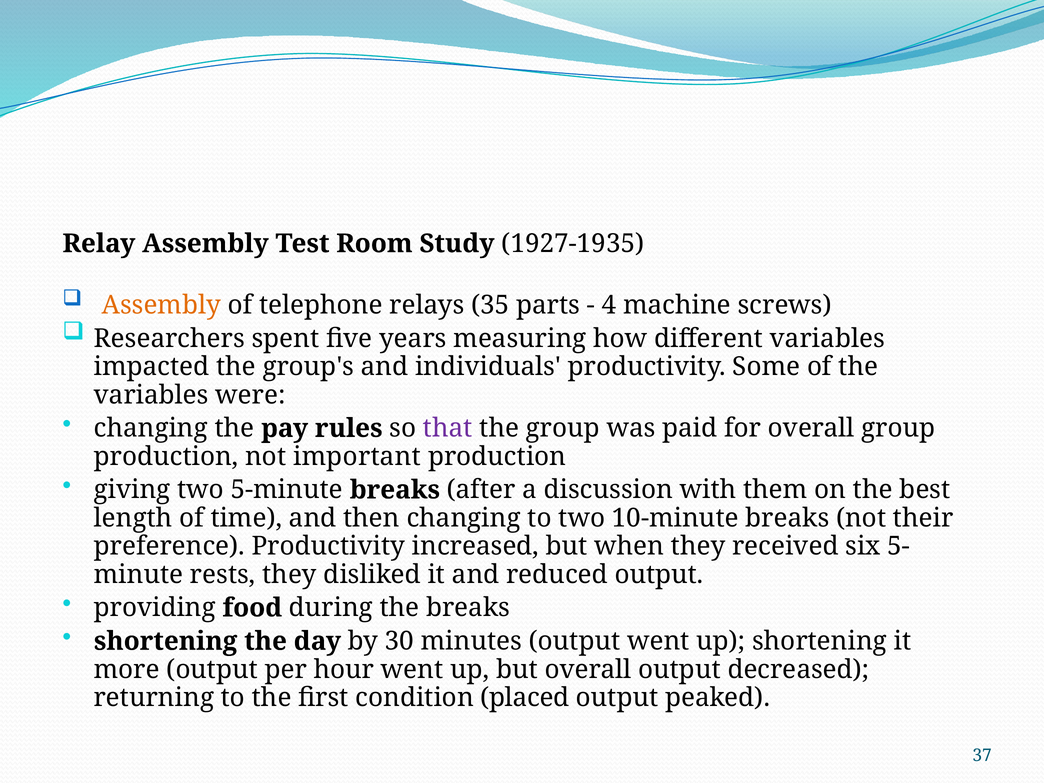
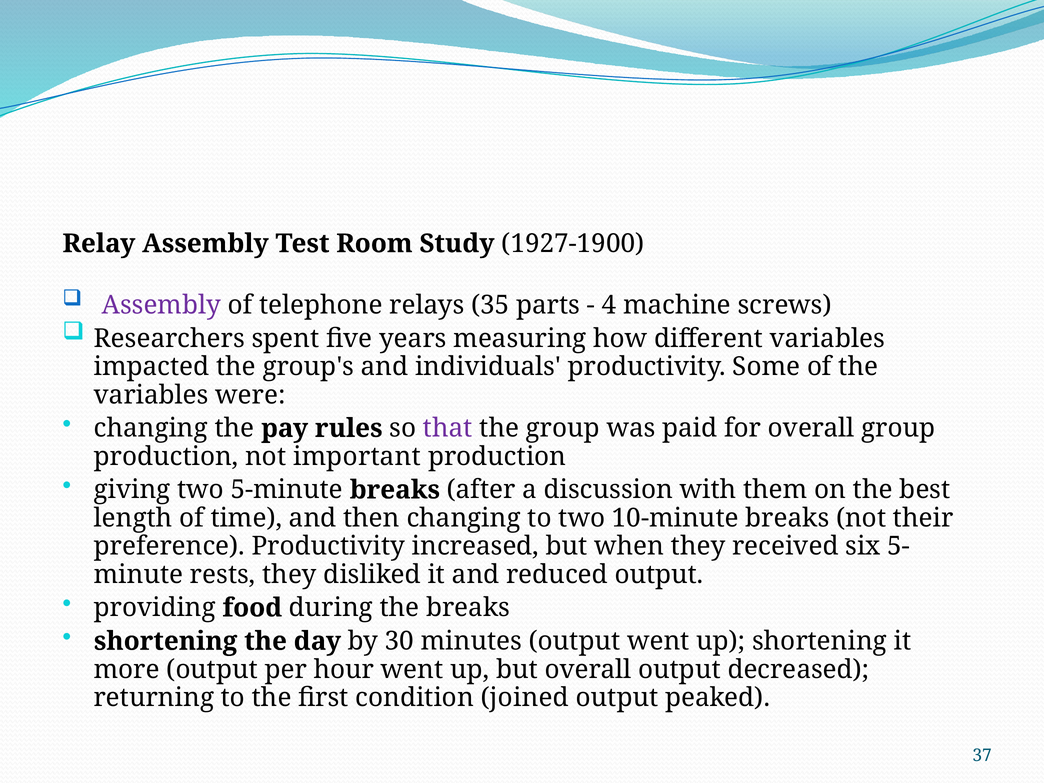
1927-1935: 1927-1935 -> 1927-1900
Assembly at (161, 305) colour: orange -> purple
placed: placed -> joined
